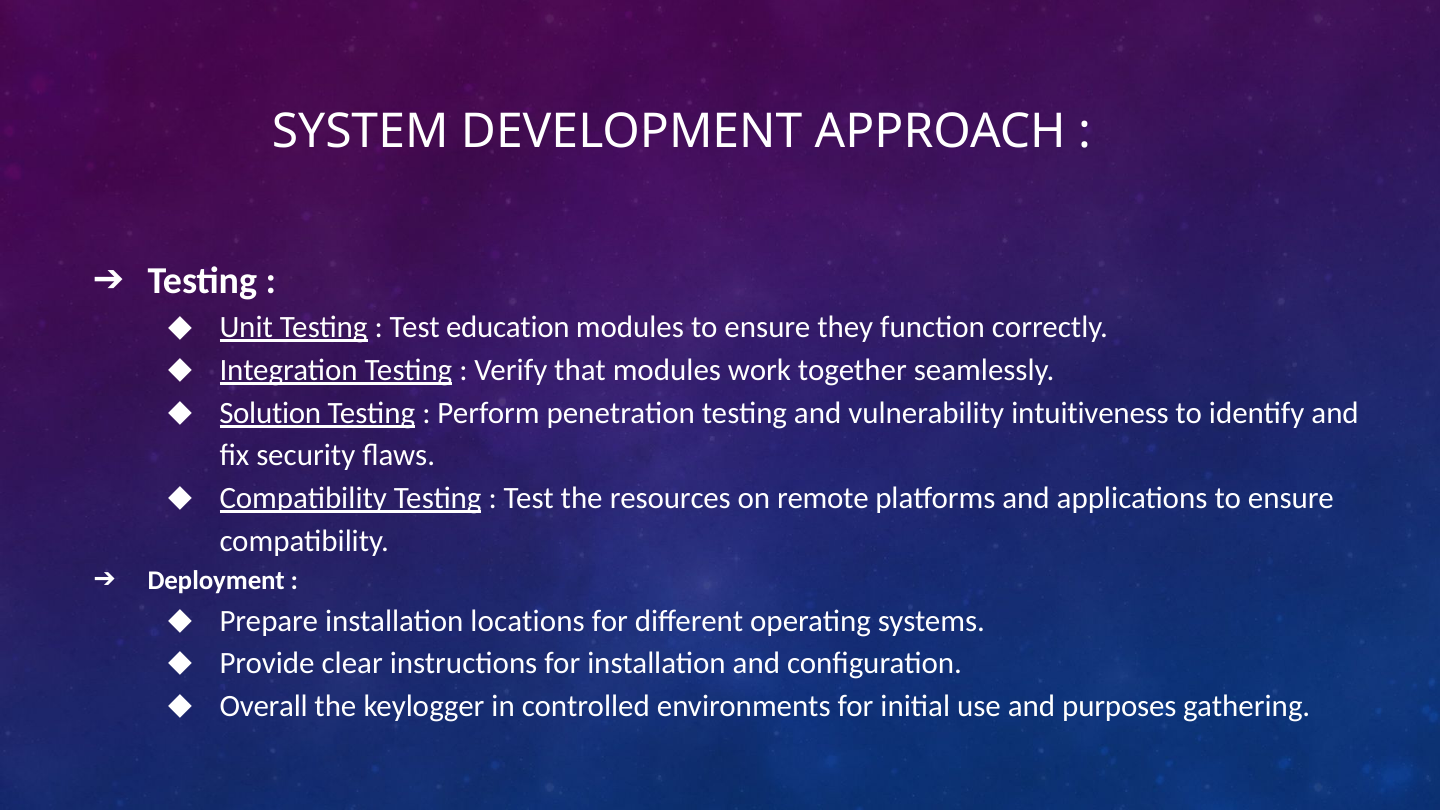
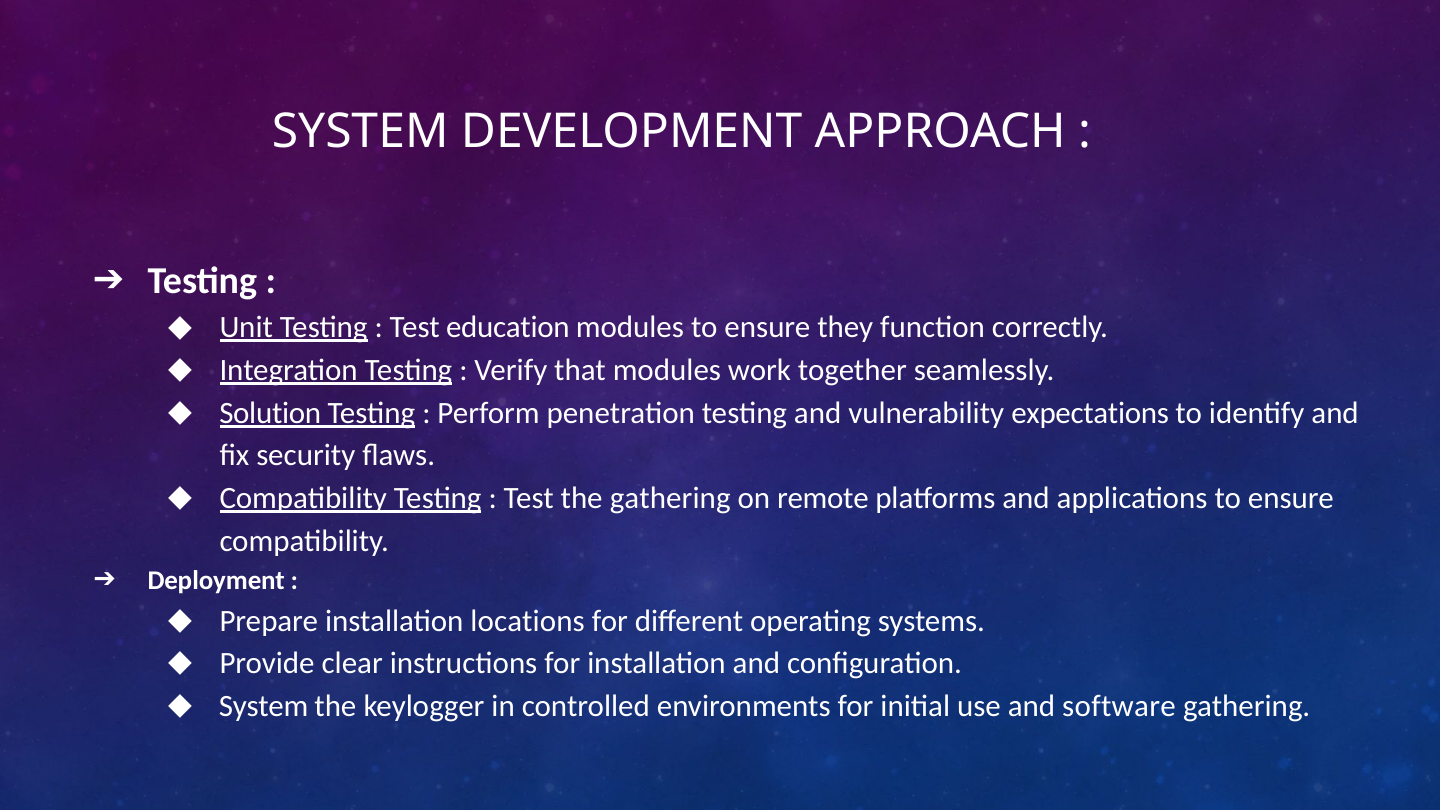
intuitiveness: intuitiveness -> expectations
the resources: resources -> gathering
Overall at (264, 706): Overall -> System
purposes: purposes -> software
